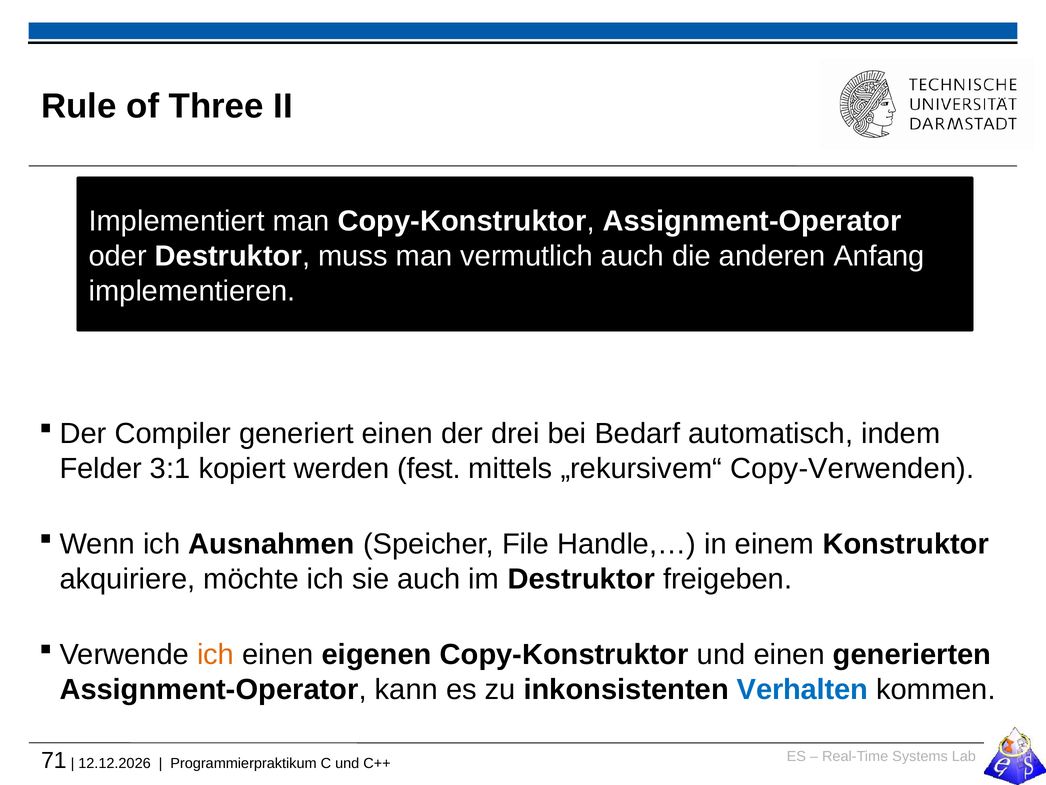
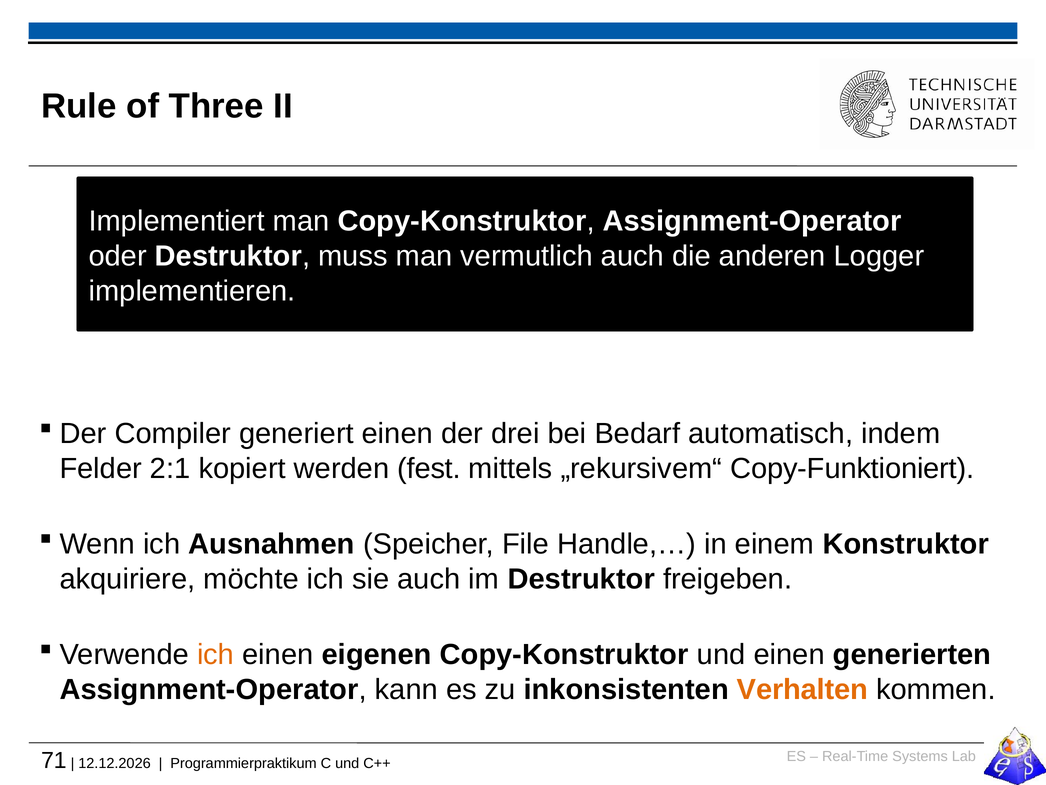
Anfang: Anfang -> Logger
3:1: 3:1 -> 2:1
Copy-Verwenden: Copy-Verwenden -> Copy-Funktioniert
Verhalten colour: blue -> orange
